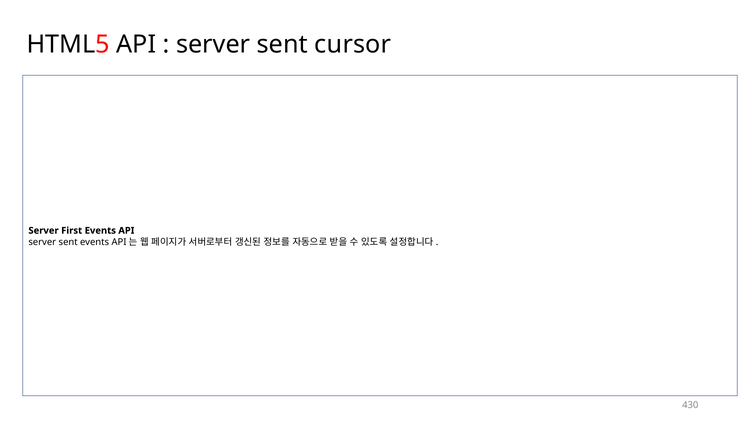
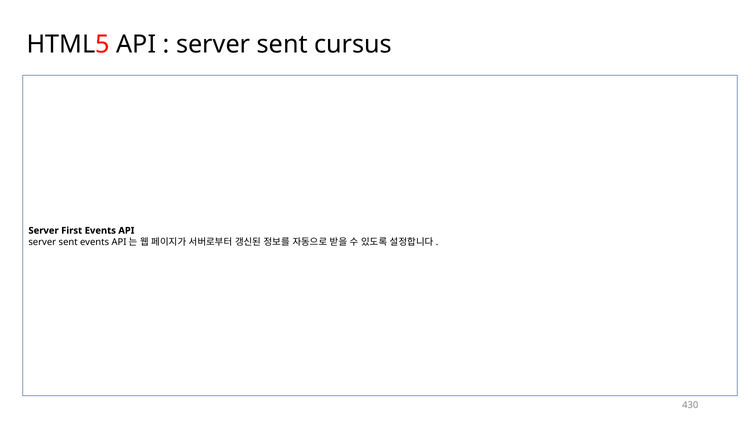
cursor: cursor -> cursus
